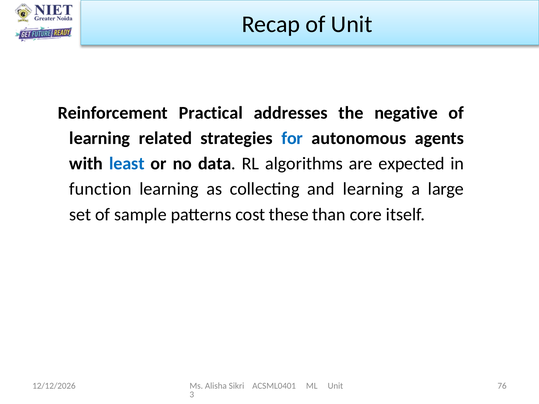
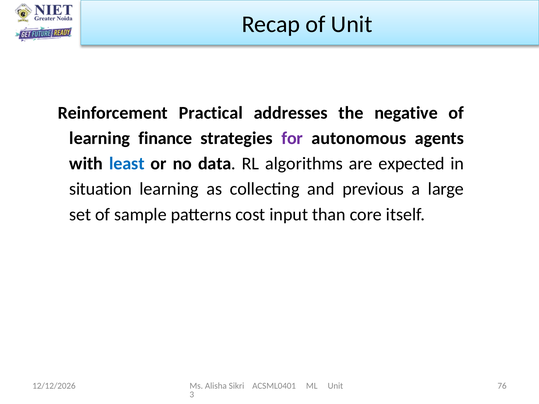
related: related -> finance
for colour: blue -> purple
function: function -> situation
and learning: learning -> previous
these: these -> input
